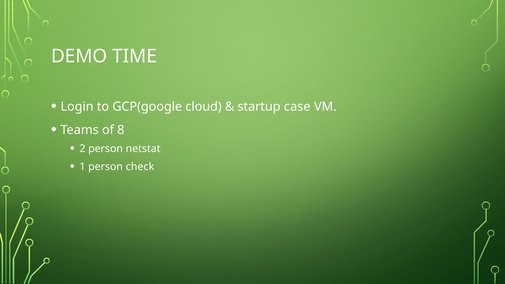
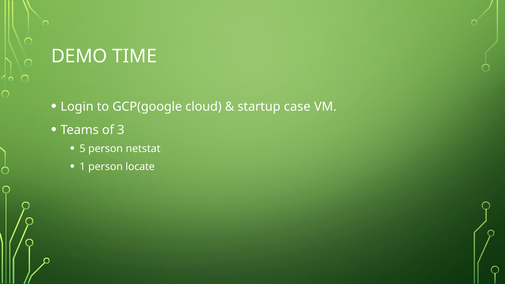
8: 8 -> 3
2: 2 -> 5
check: check -> locate
